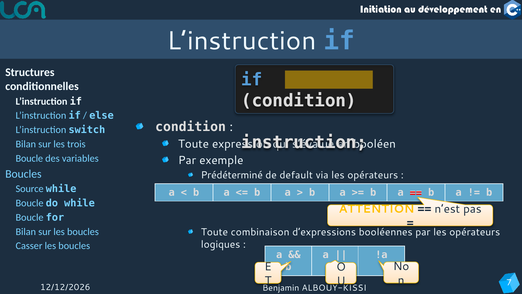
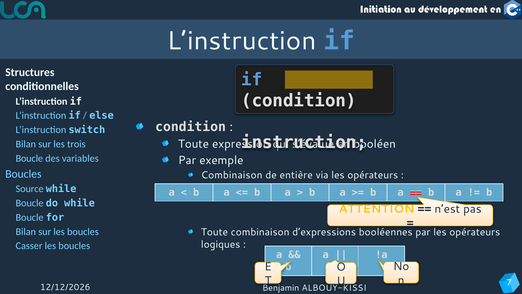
Prédéterminé at (232, 175): Prédéterminé -> Combinaison
default: default -> entière
